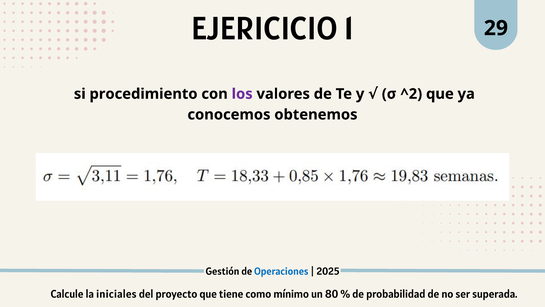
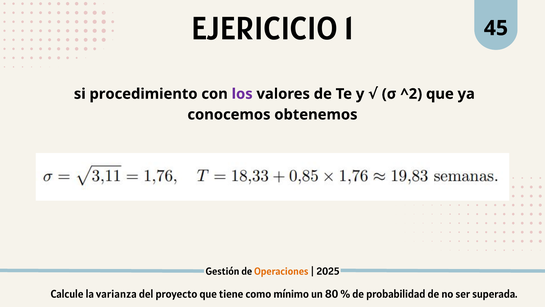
29: 29 -> 45
Operaciones colour: blue -> orange
iniciales: iniciales -> varianza
